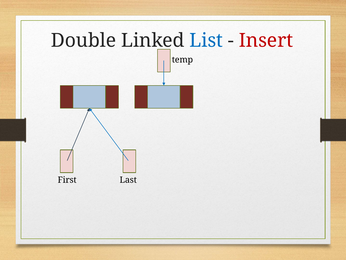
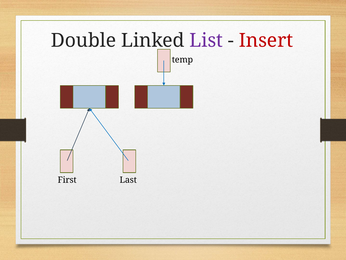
List colour: blue -> purple
